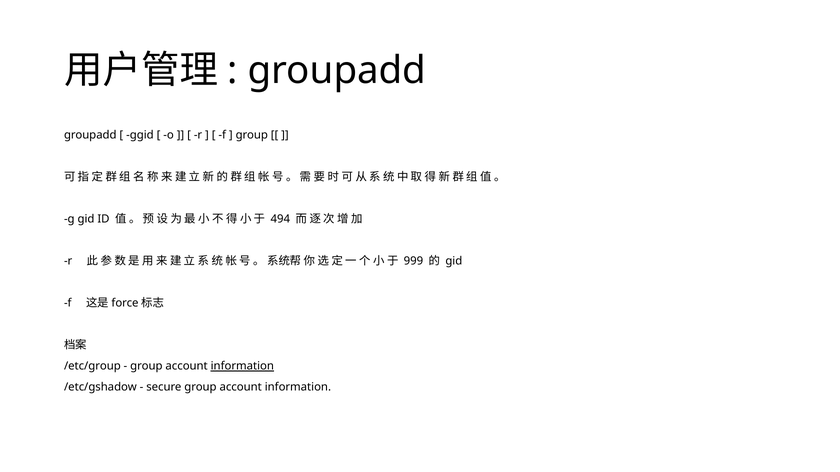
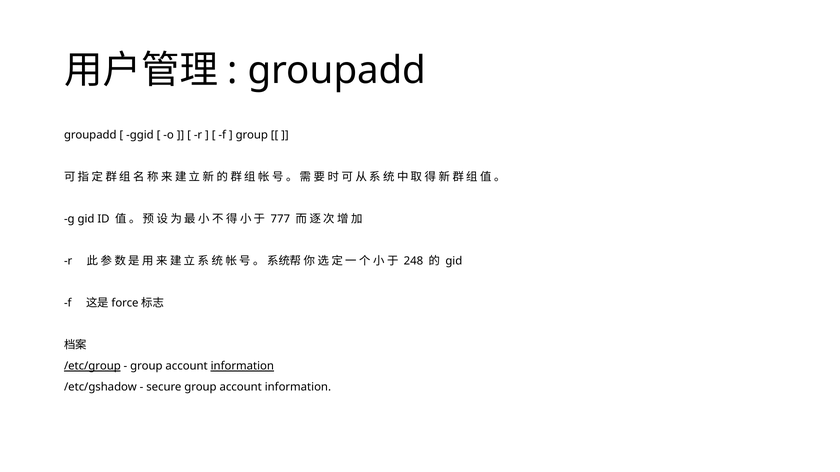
494: 494 -> 777
999: 999 -> 248
/etc/group underline: none -> present
